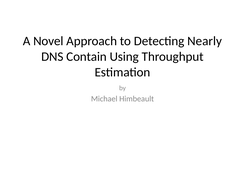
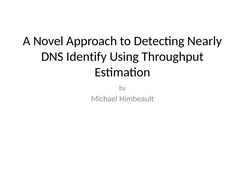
Contain: Contain -> Identify
